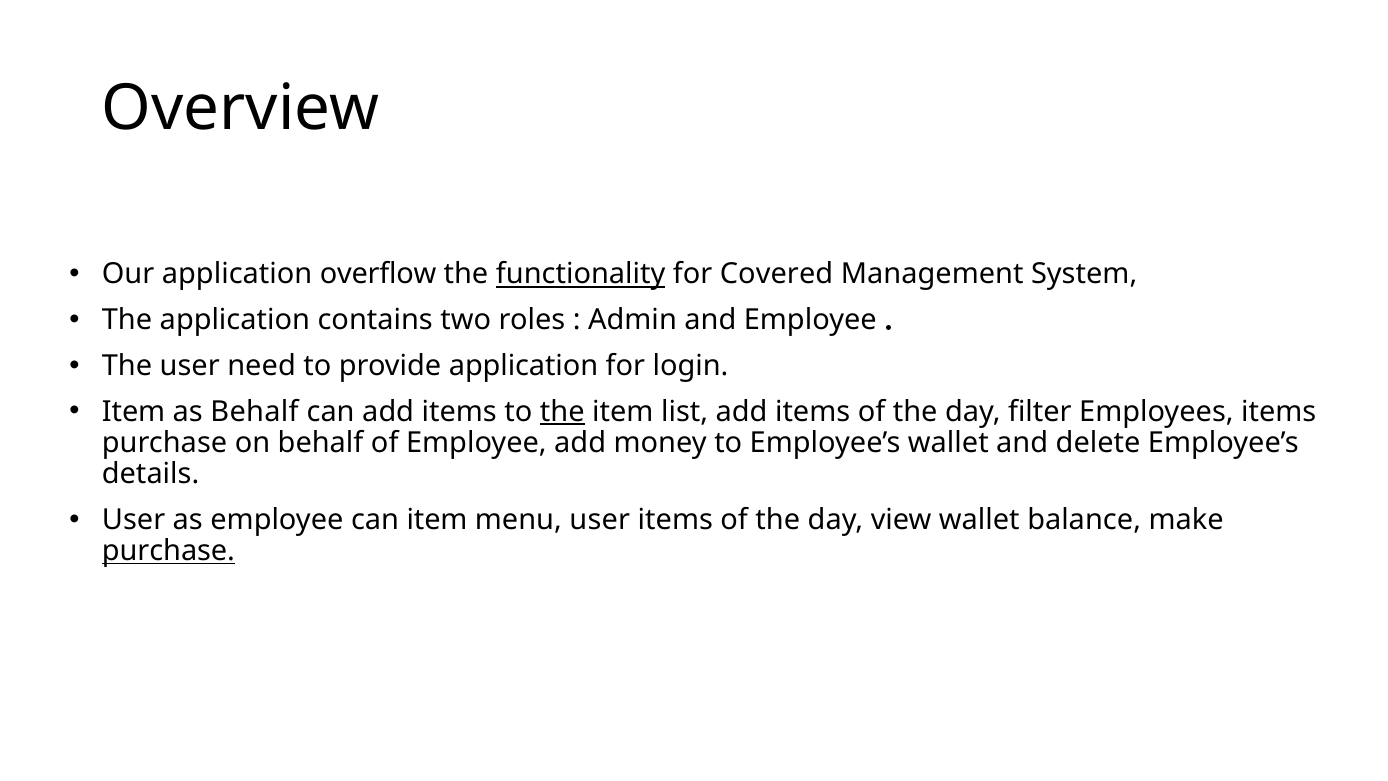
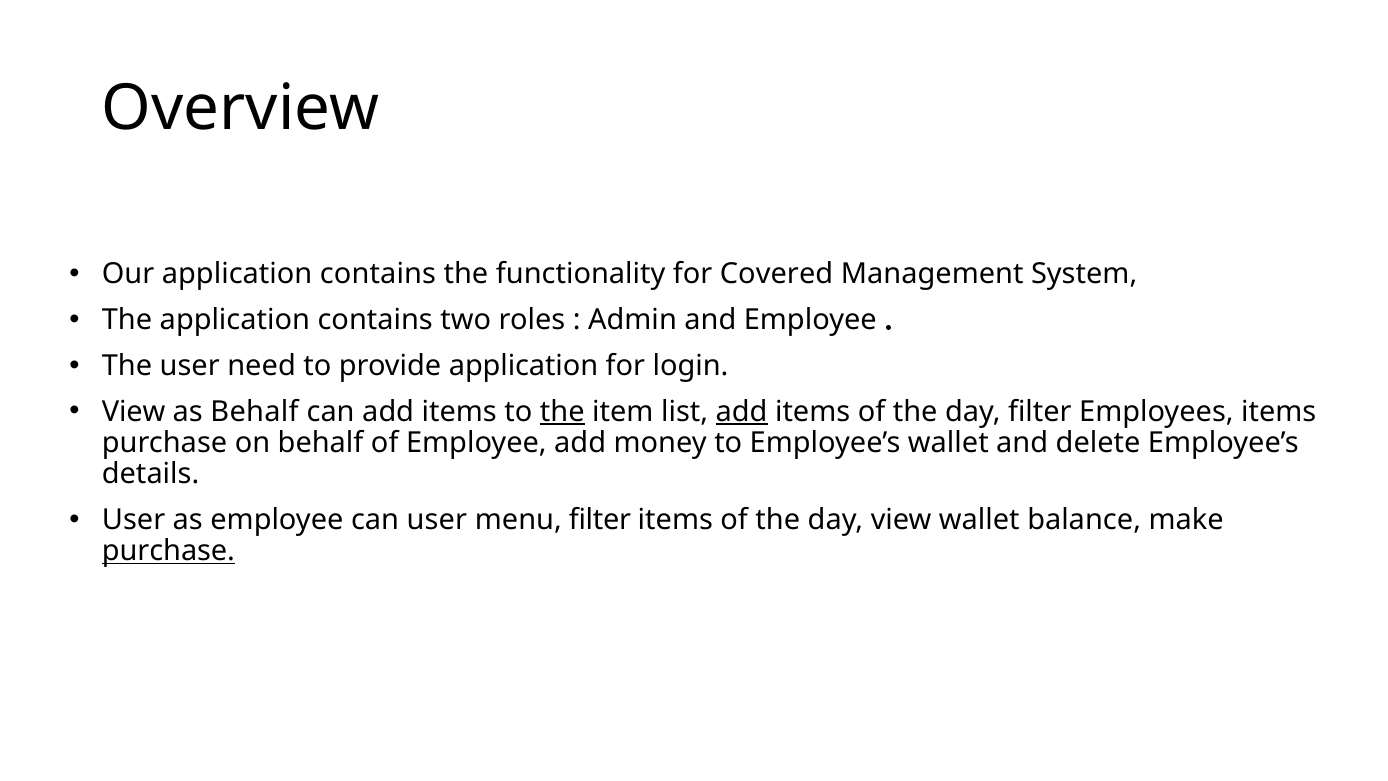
Our application overflow: overflow -> contains
functionality underline: present -> none
Item at (134, 411): Item -> View
add at (742, 411) underline: none -> present
can item: item -> user
menu user: user -> filter
